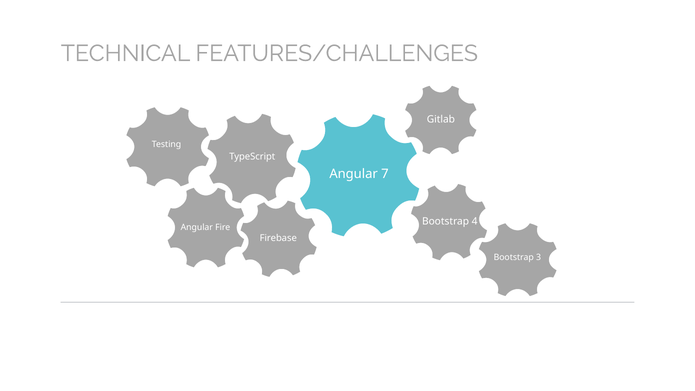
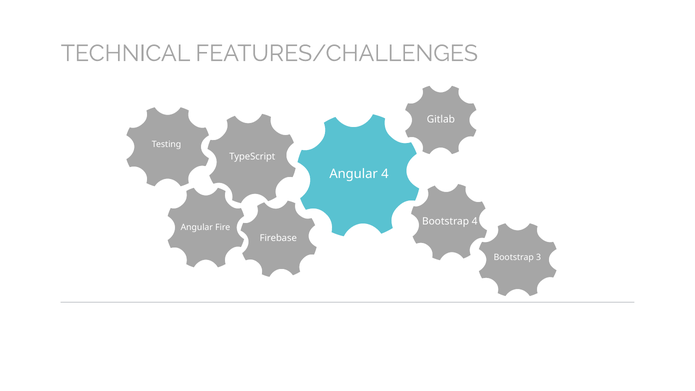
Angular 7: 7 -> 4
